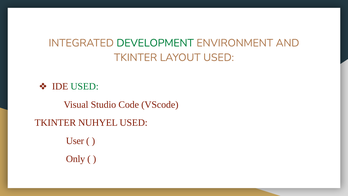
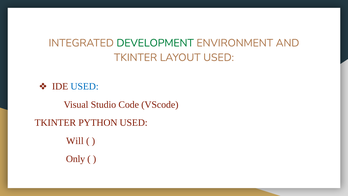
USED at (85, 86) colour: green -> blue
NUHYEL: NUHYEL -> PYTHON
User: User -> Will
